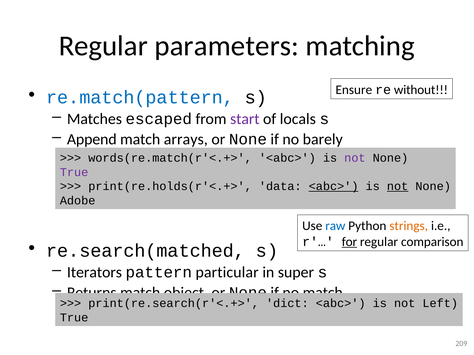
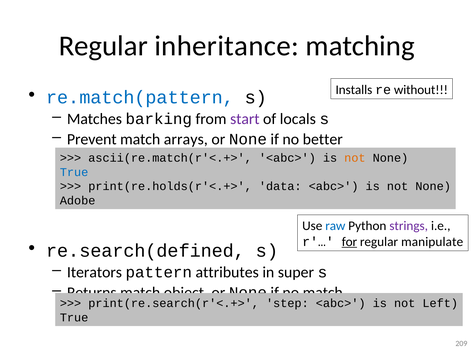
parameters: parameters -> inheritance
Ensure: Ensure -> Installs
escaped: escaped -> barking
Append: Append -> Prevent
barely: barely -> better
words(re.match(r'<.+>: words(re.match(r'<.+> -> ascii(re.match(r'<.+>
not at (355, 158) colour: purple -> orange
True at (74, 172) colour: purple -> blue
<abc> at (334, 187) underline: present -> none
not at (398, 187) underline: present -> none
strings colour: orange -> purple
comparison: comparison -> manipulate
re.search(matched: re.search(matched -> re.search(defined
particular: particular -> attributes
dict: dict -> step
